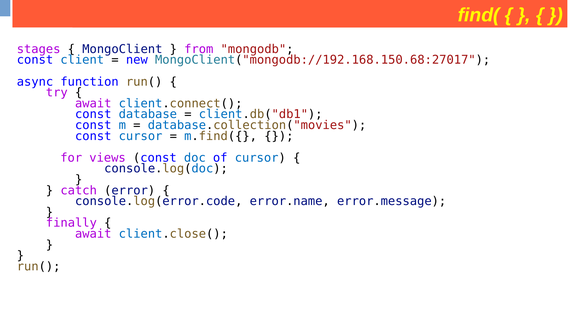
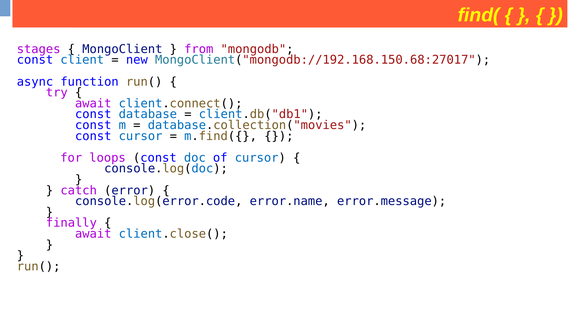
views: views -> loops
